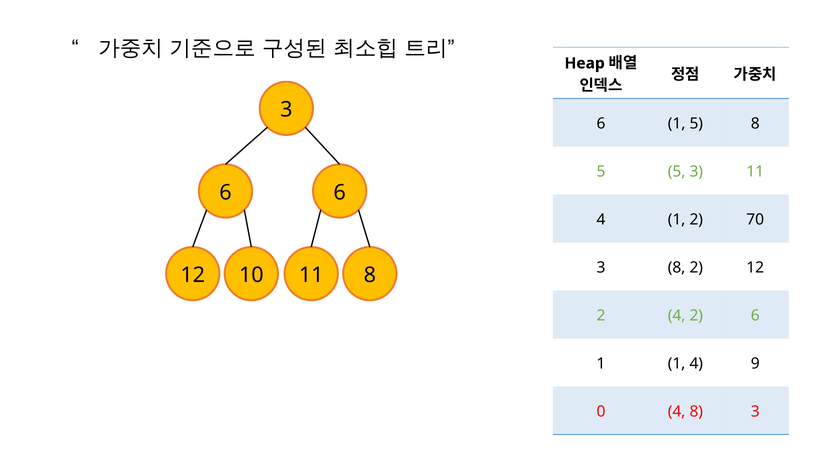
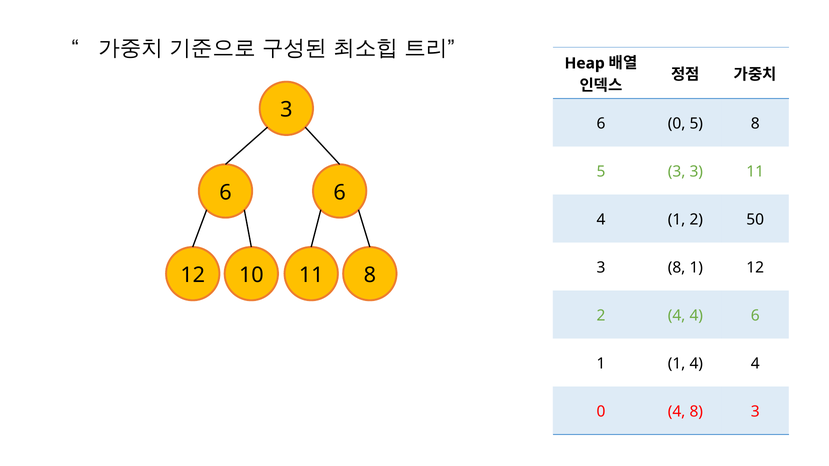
1 at (677, 124): 1 -> 0
5 5: 5 -> 3
70: 70 -> 50
8 2: 2 -> 1
2 4 2: 2 -> 4
1 4 9: 9 -> 4
